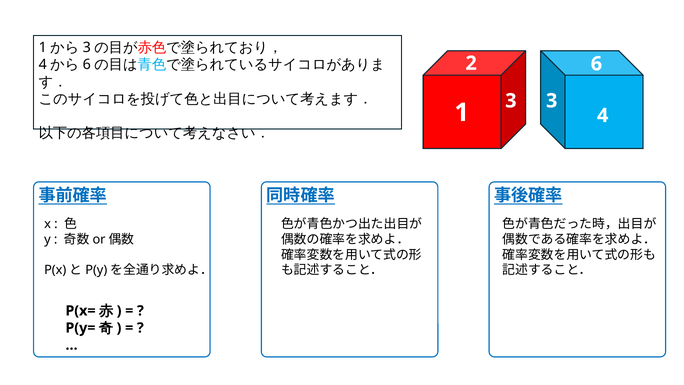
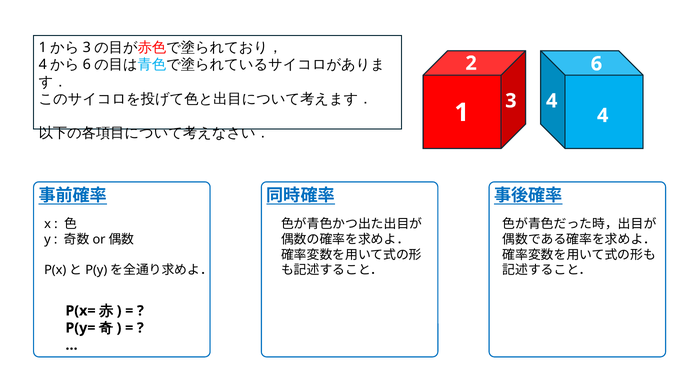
3 3: 3 -> 4
